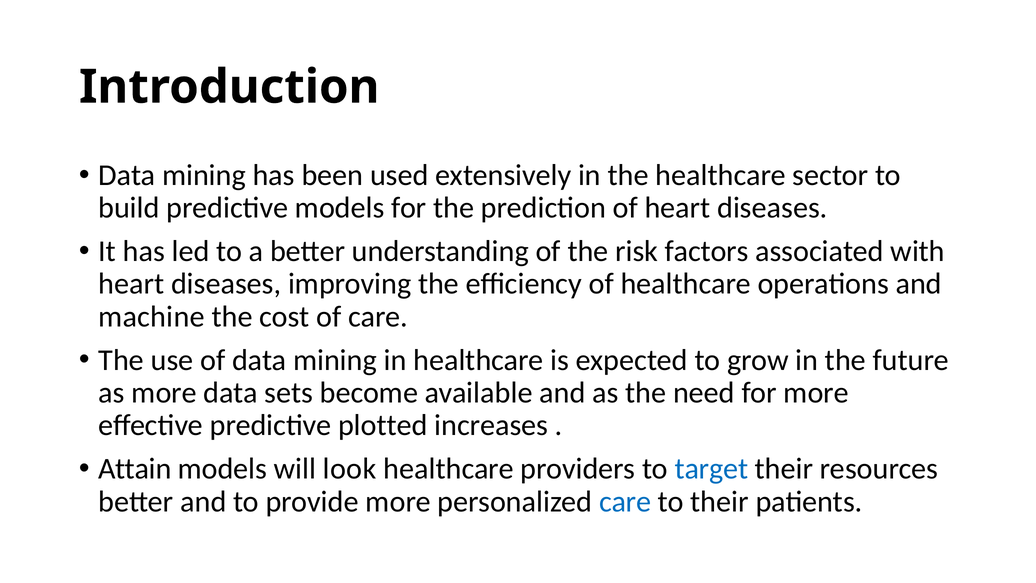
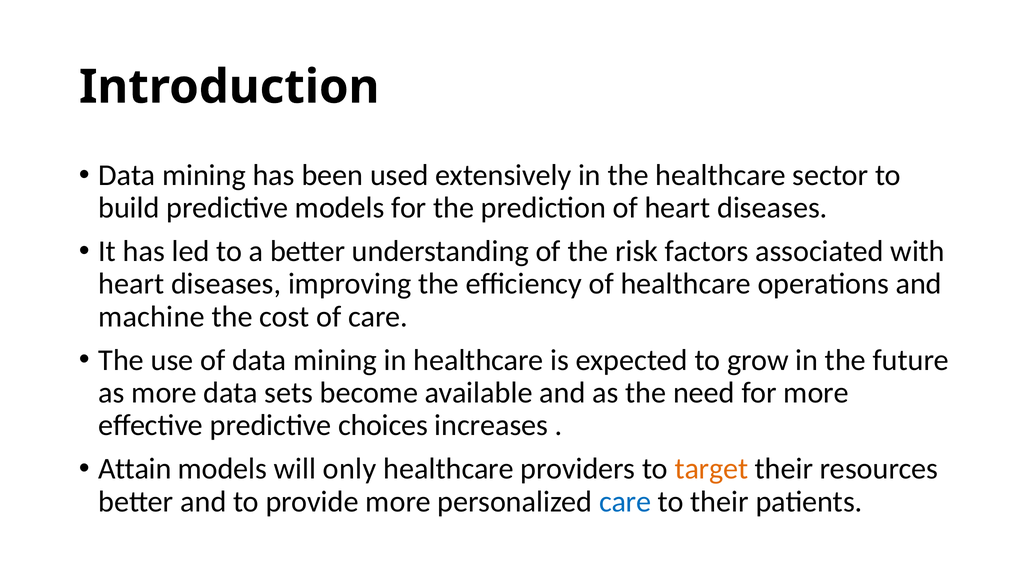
plotted: plotted -> choices
look: look -> only
target colour: blue -> orange
